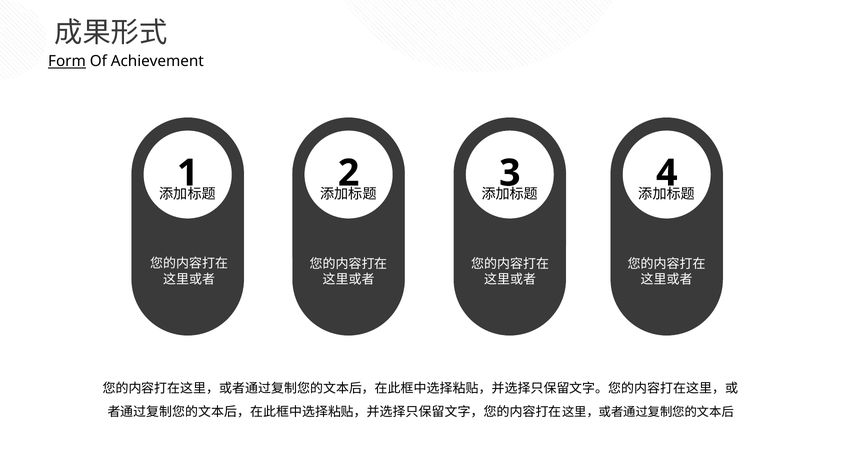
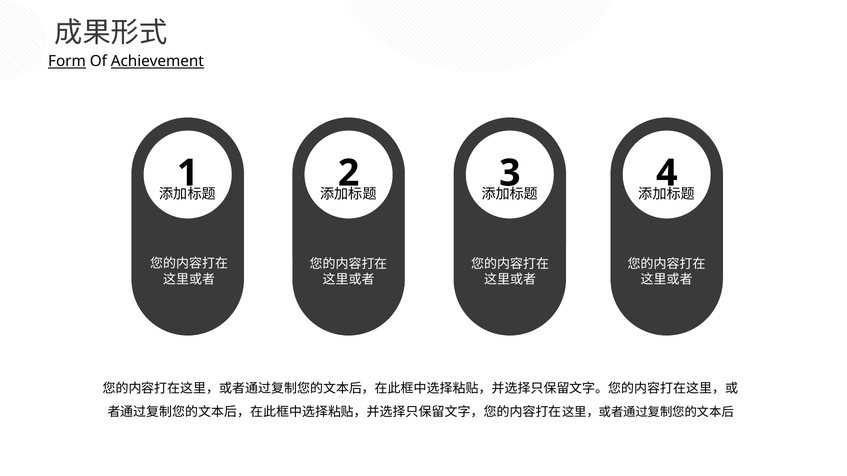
Achievement underline: none -> present
